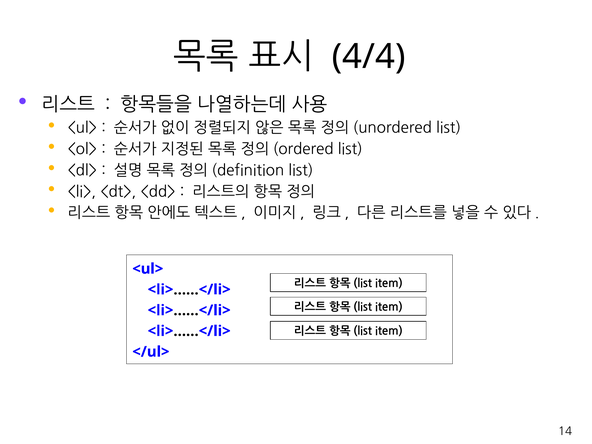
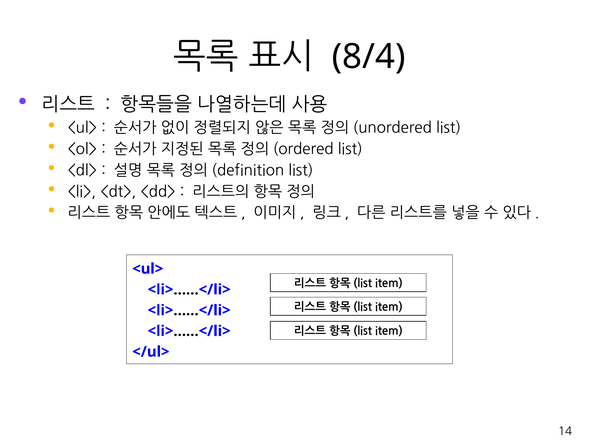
4/4: 4/4 -> 8/4
